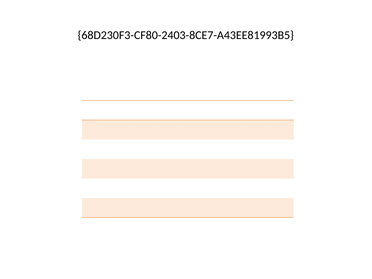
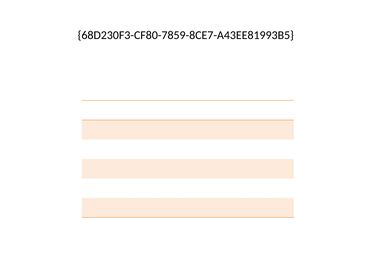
68D230F3-CF80-2403-8CE7-A43EE81993B5: 68D230F3-CF80-2403-8CE7-A43EE81993B5 -> 68D230F3-CF80-7859-8CE7-A43EE81993B5
